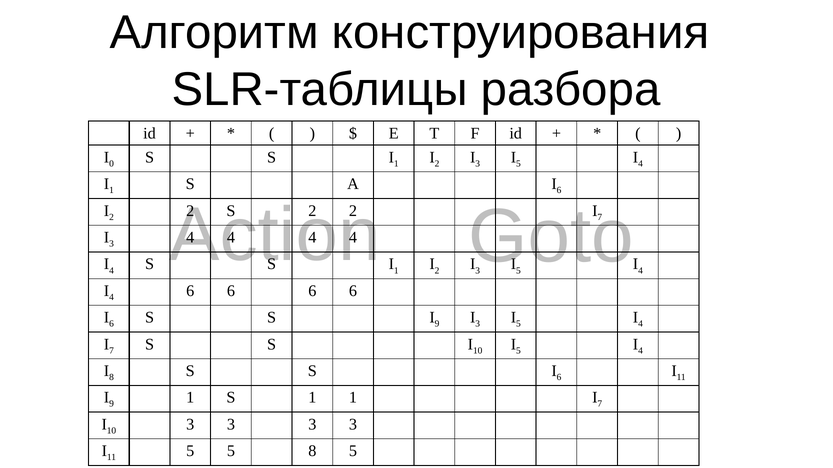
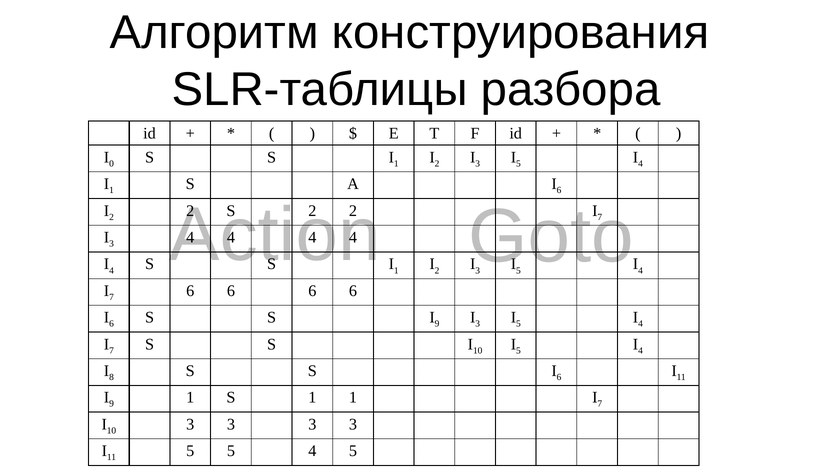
4 at (111, 298): 4 -> 7
5 8: 8 -> 4
